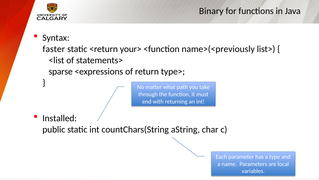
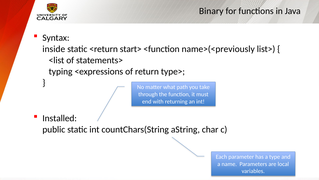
faster: faster -> inside
your>: your> -> start>
sparse: sparse -> typing
